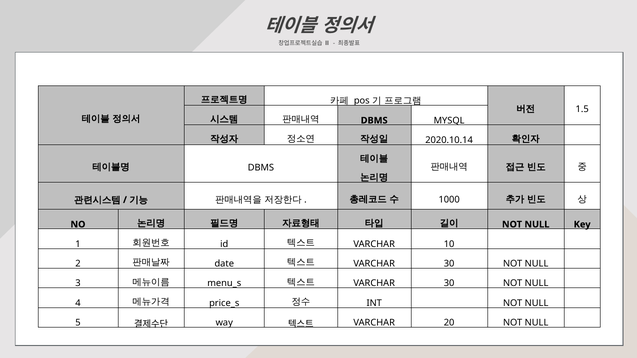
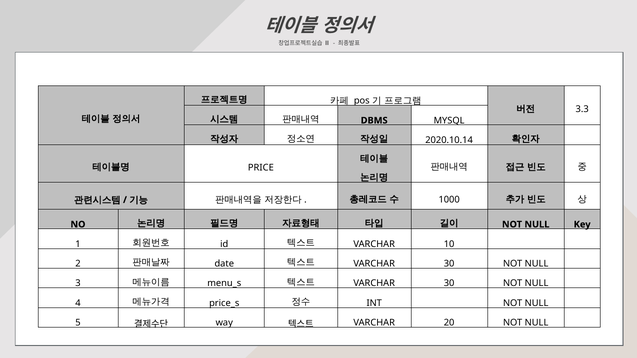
1.5: 1.5 -> 3.3
DBMS at (261, 168): DBMS -> PRICE
